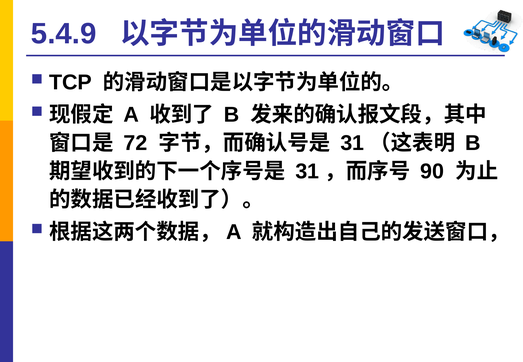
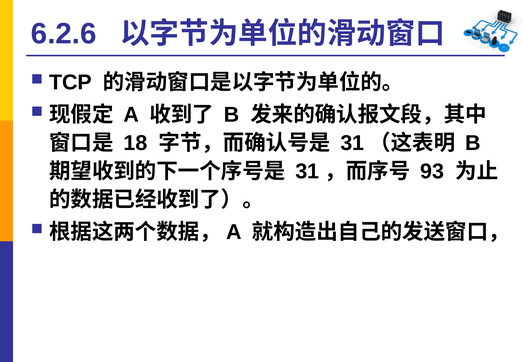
5.4.9: 5.4.9 -> 6.2.6
72: 72 -> 18
90: 90 -> 93
